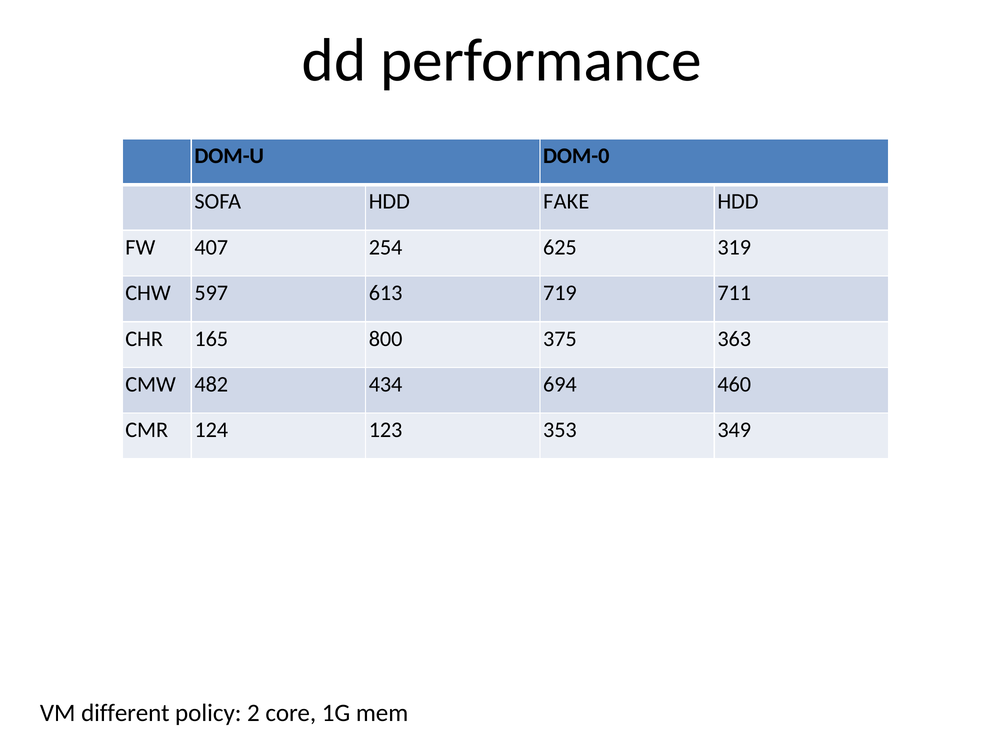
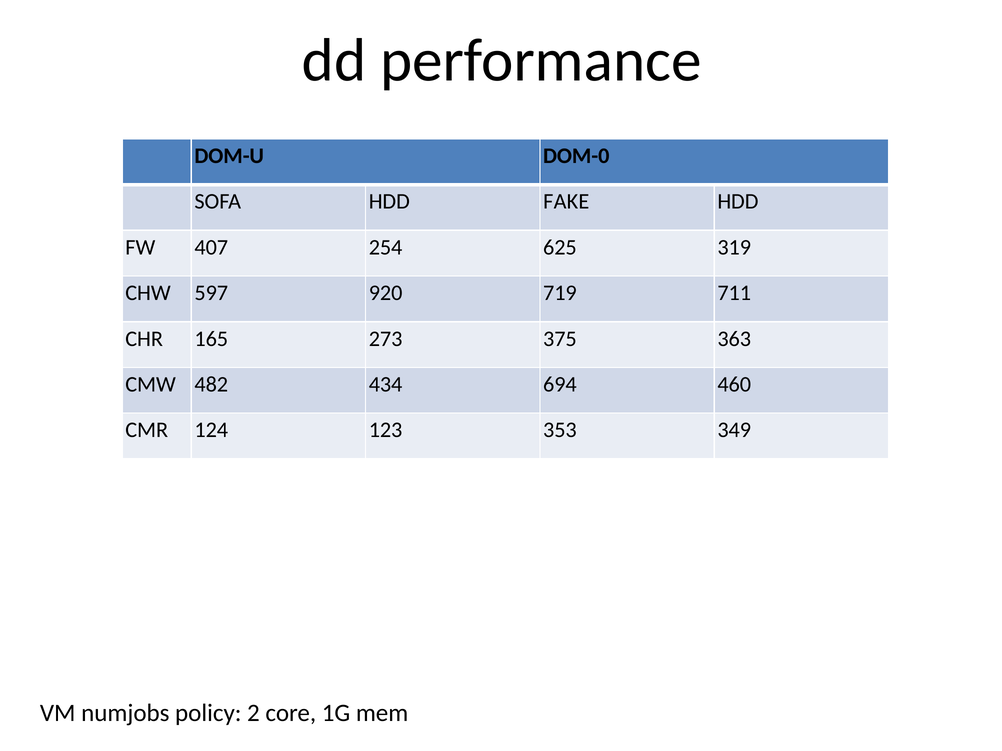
613: 613 -> 920
800: 800 -> 273
different: different -> numjobs
